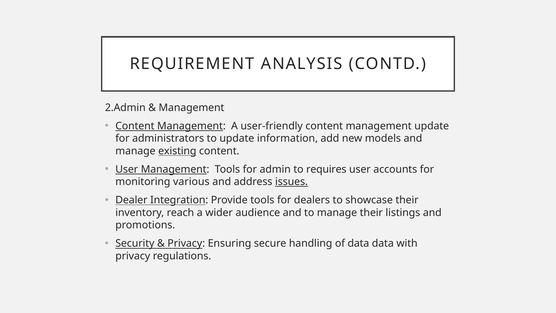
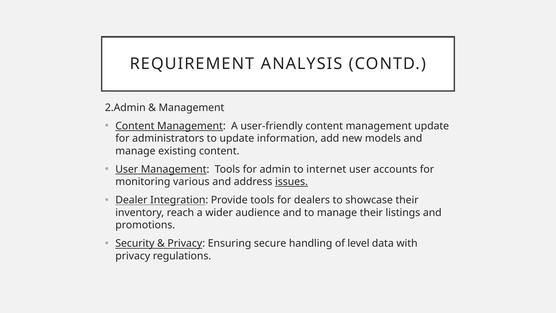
existing underline: present -> none
requires: requires -> internet
of data: data -> level
